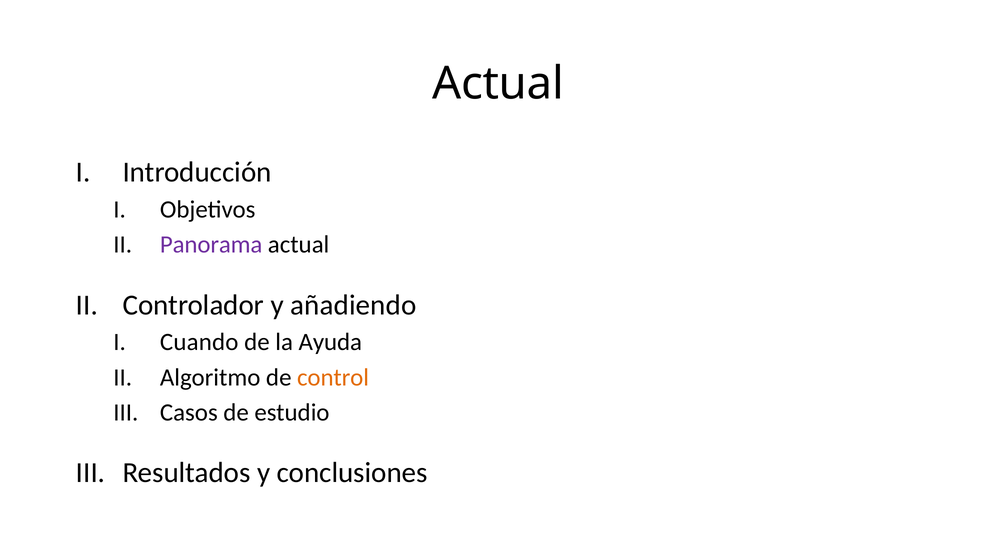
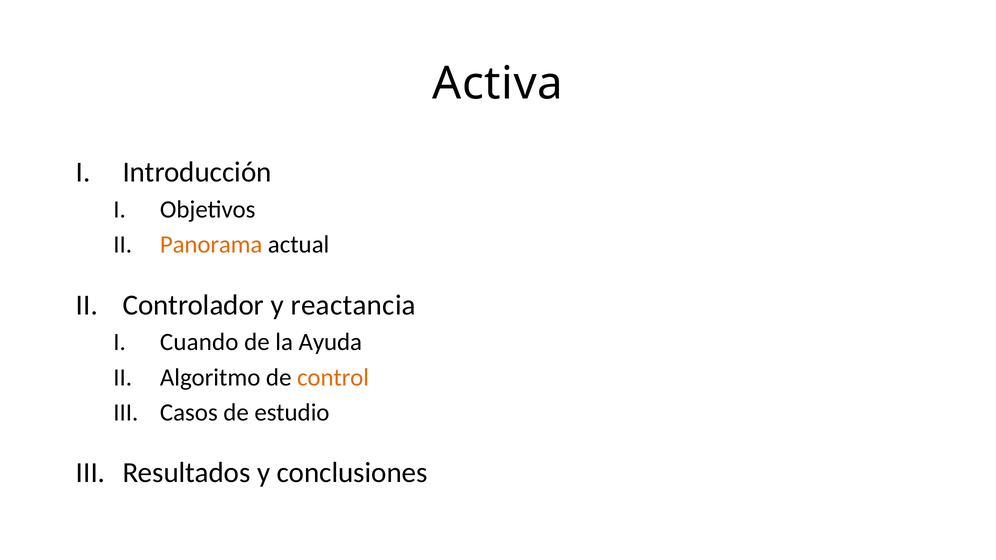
Actual at (498, 84): Actual -> Activa
Panorama colour: purple -> orange
añadiendo: añadiendo -> reactancia
